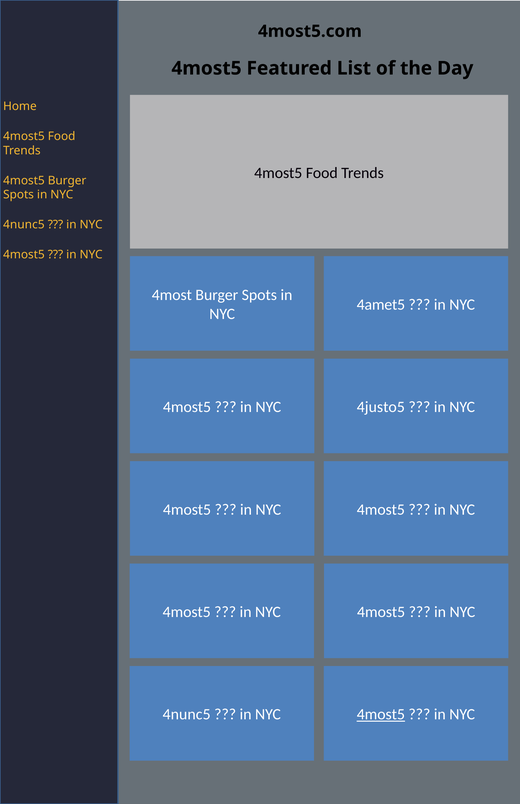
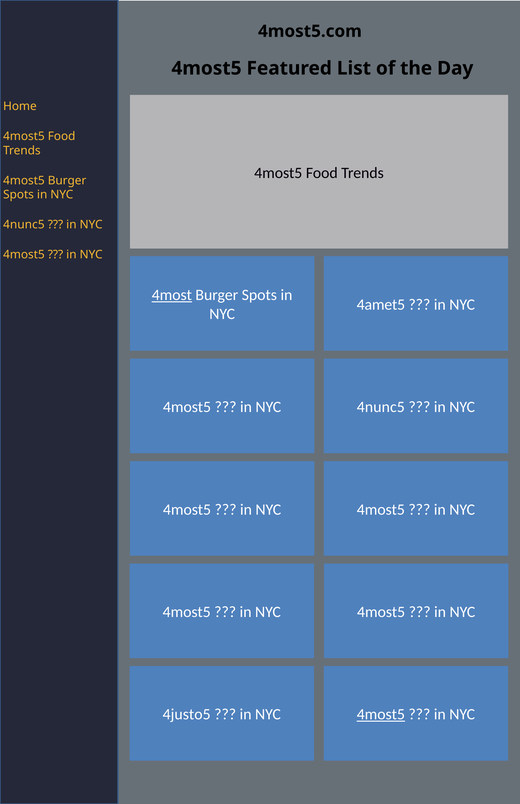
4most underline: none -> present
4justo5 at (381, 407): 4justo5 -> 4nunc5
4nunc5 at (187, 714): 4nunc5 -> 4justo5
